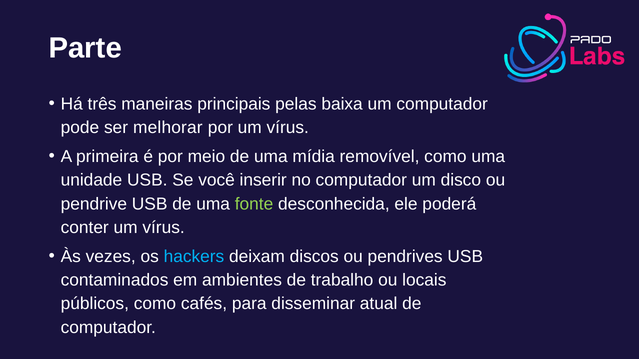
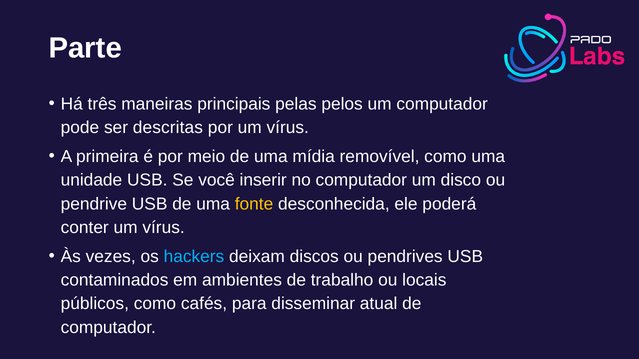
baixa: baixa -> pelos
melhorar: melhorar -> descritas
fonte colour: light green -> yellow
